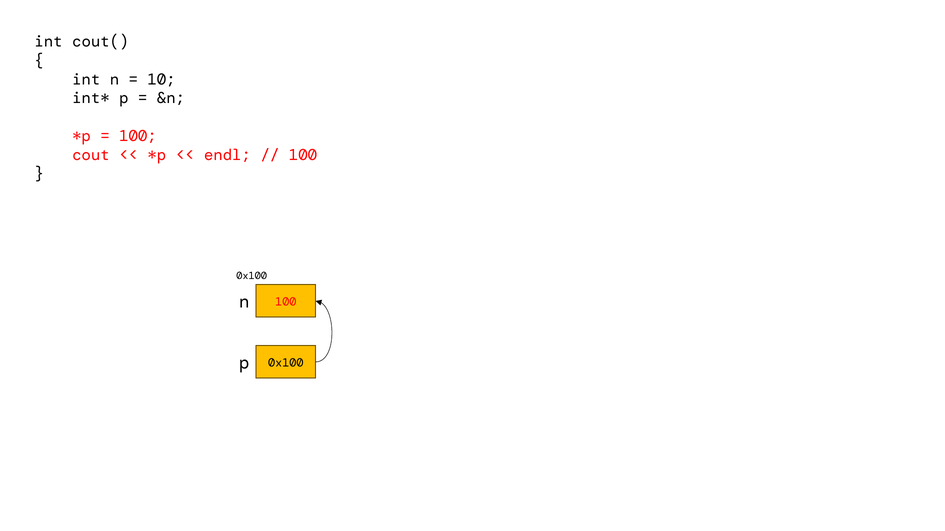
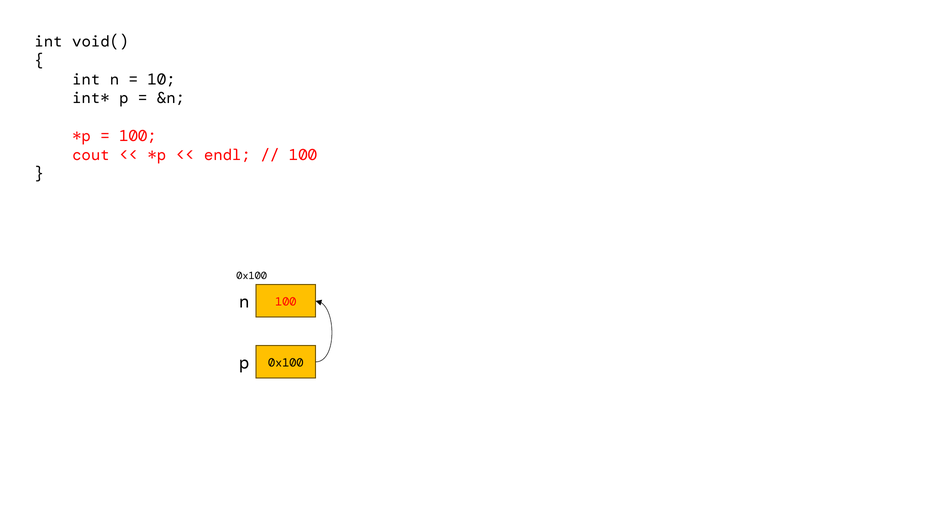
cout(: cout( -> void(
